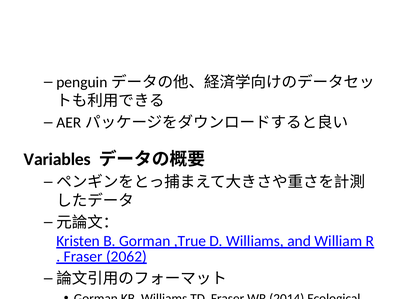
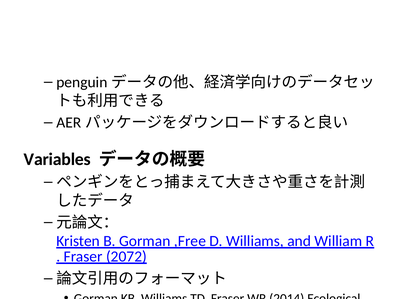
,True: ,True -> ,Free
2062: 2062 -> 2072
